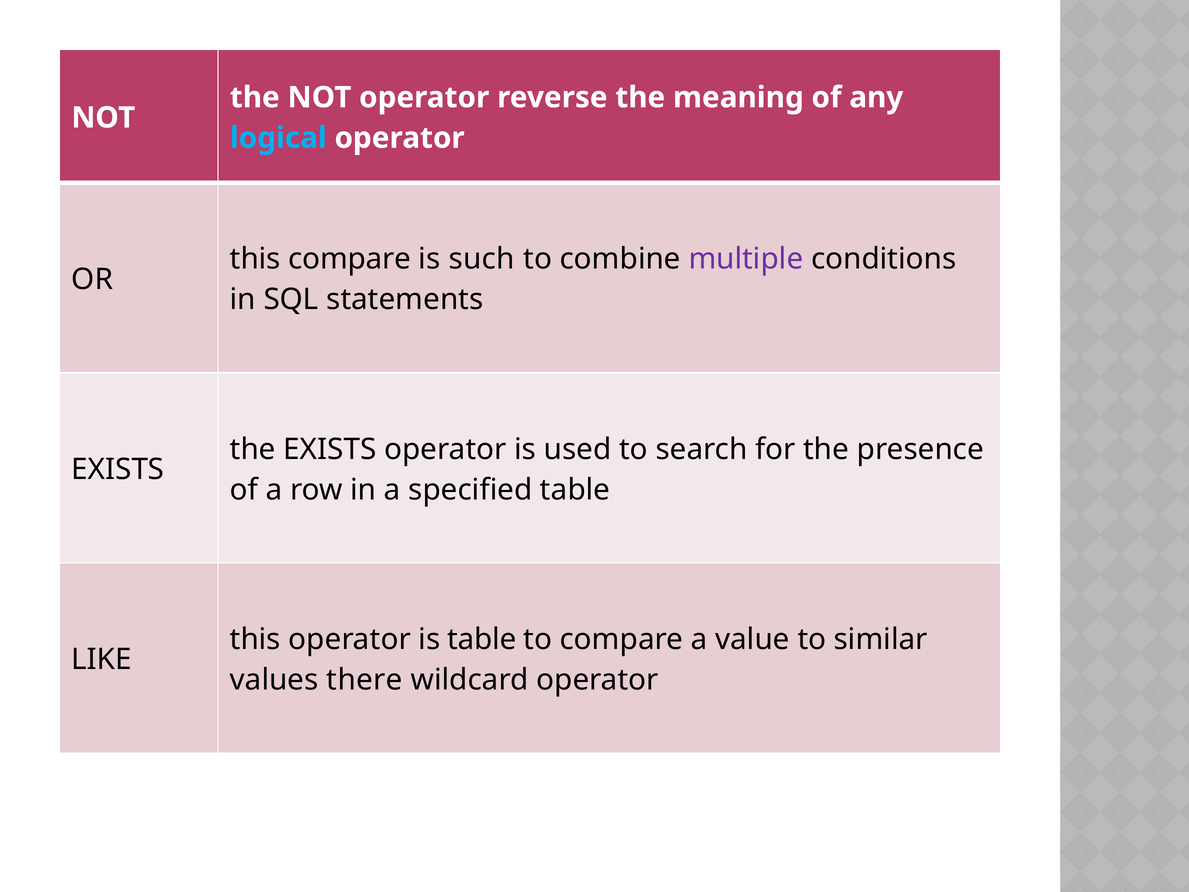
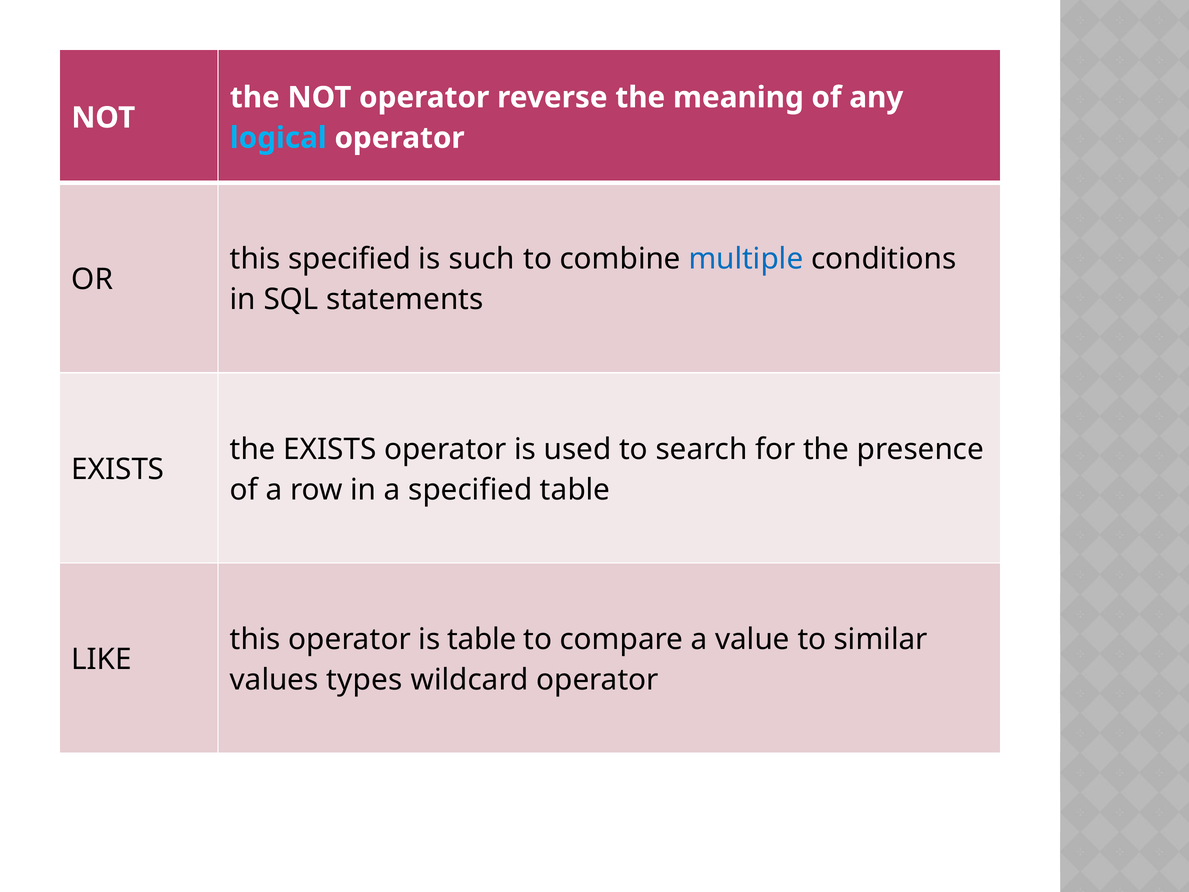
this compare: compare -> specified
multiple colour: purple -> blue
there: there -> types
